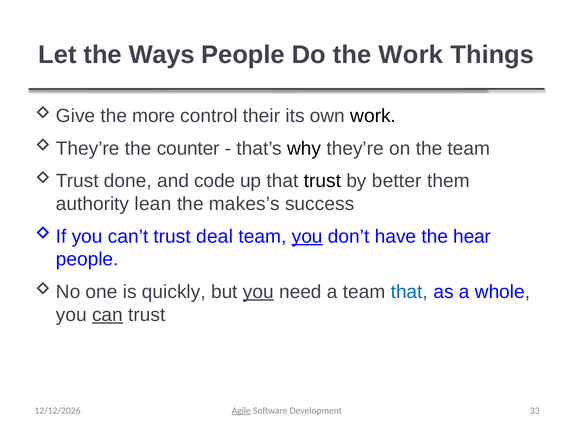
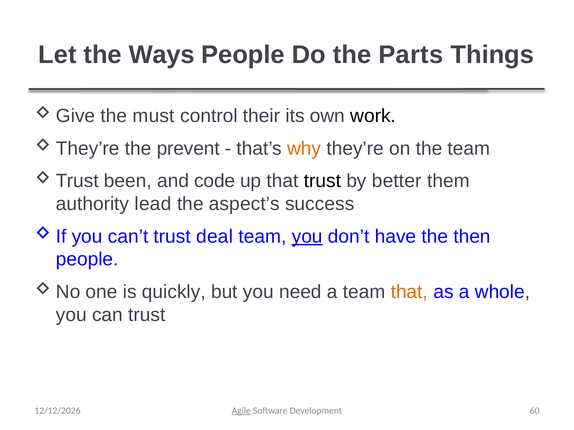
the Work: Work -> Parts
more: more -> must
counter: counter -> prevent
why colour: black -> orange
done: done -> been
lean: lean -> lead
makes’s: makes’s -> aspect’s
hear: hear -> then
you at (258, 292) underline: present -> none
that at (409, 292) colour: blue -> orange
can underline: present -> none
33: 33 -> 60
